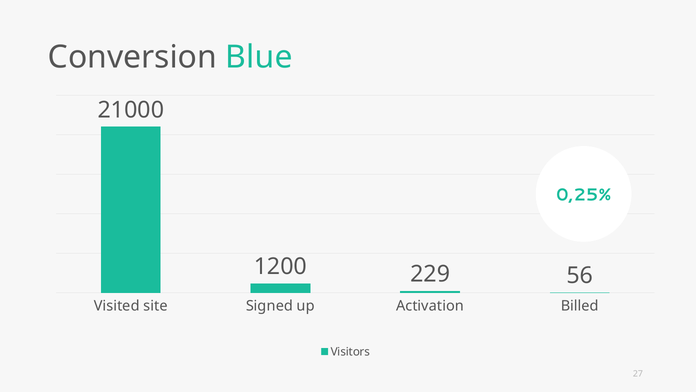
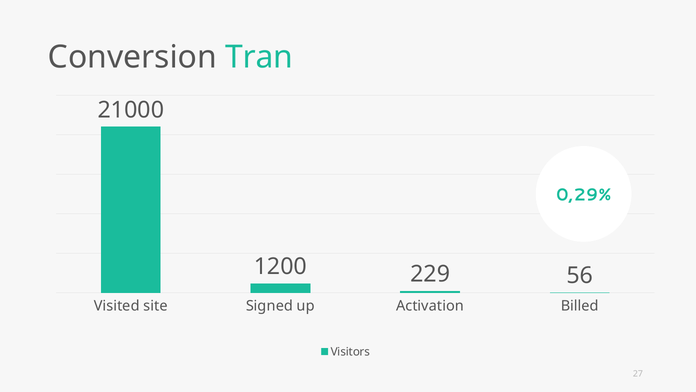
Blue: Blue -> Tran
0,25%: 0,25% -> 0,29%
